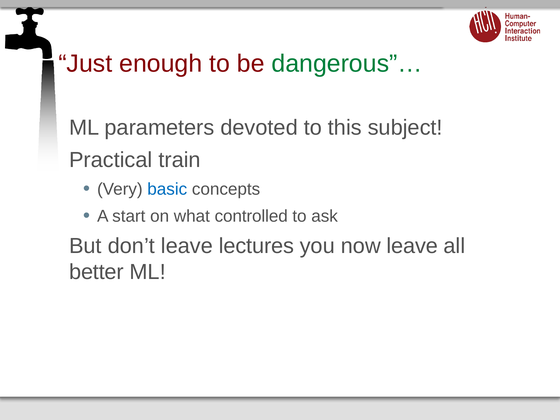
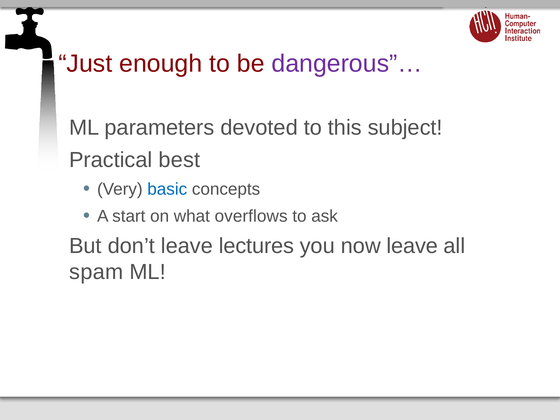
dangerous”… colour: green -> purple
train: train -> best
controlled: controlled -> overflows
better: better -> spam
